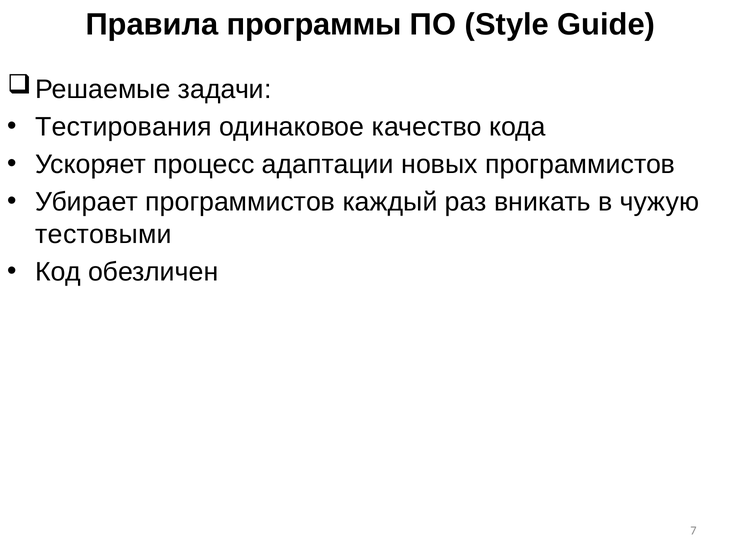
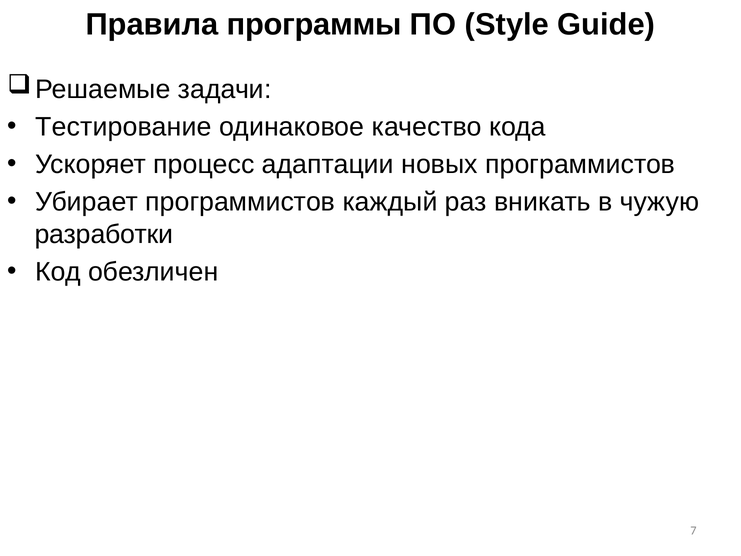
Тестирования: Тестирования -> Тестирование
тестовыми: тестовыми -> разработки
